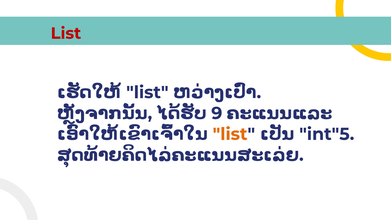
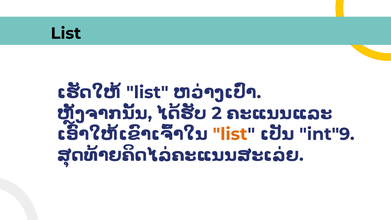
List at (66, 33) colour: red -> black
9: 9 -> 2
5: 5 -> 9
